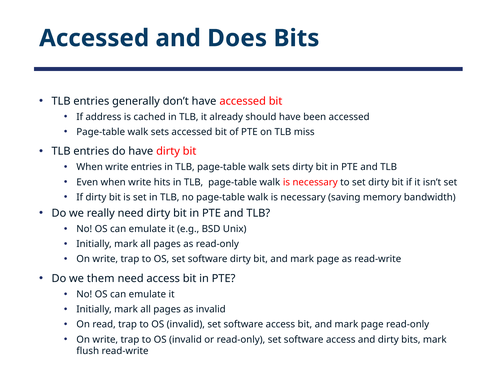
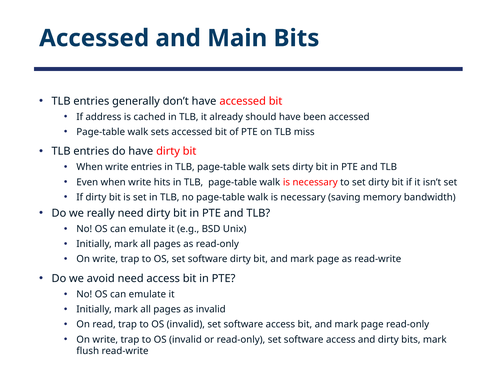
Does: Does -> Main
them: them -> avoid
